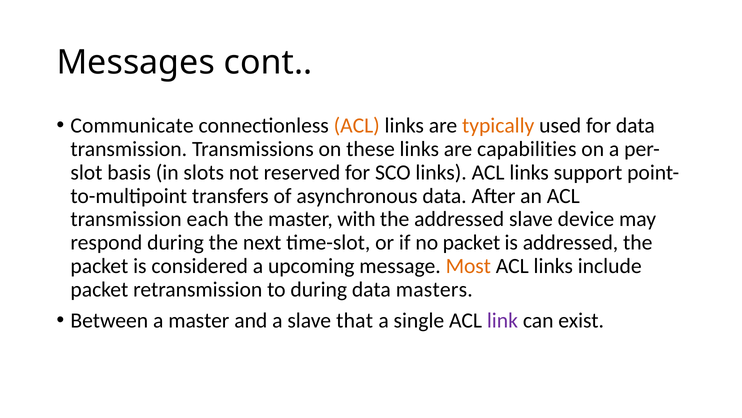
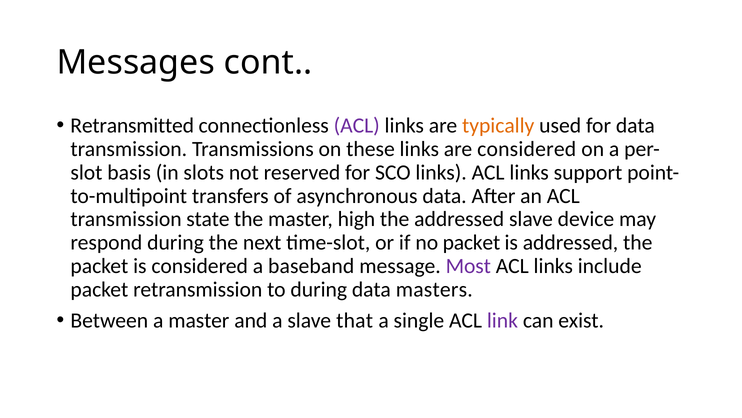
Communicate: Communicate -> Retransmitted
ACL at (357, 125) colour: orange -> purple
are capabilities: capabilities -> considered
each: each -> state
with: with -> high
upcoming: upcoming -> baseband
Most colour: orange -> purple
